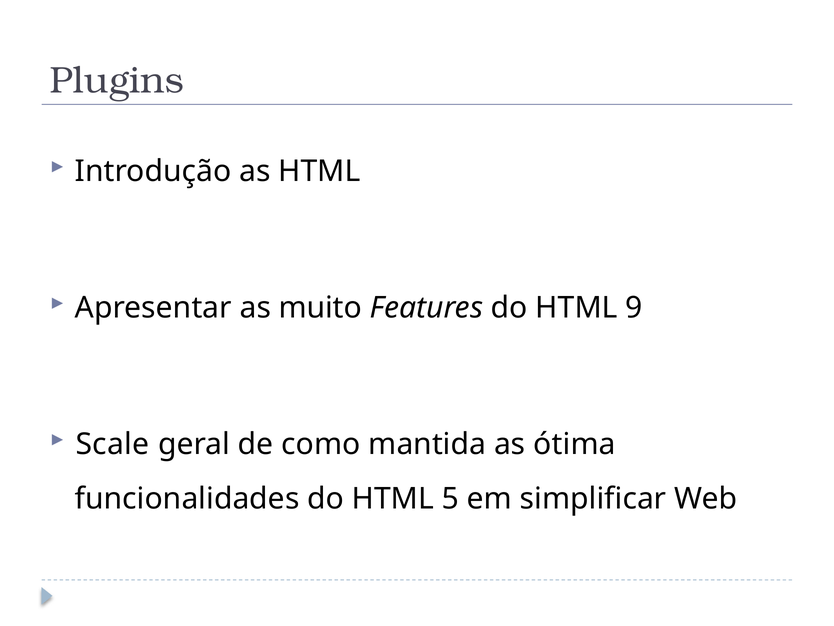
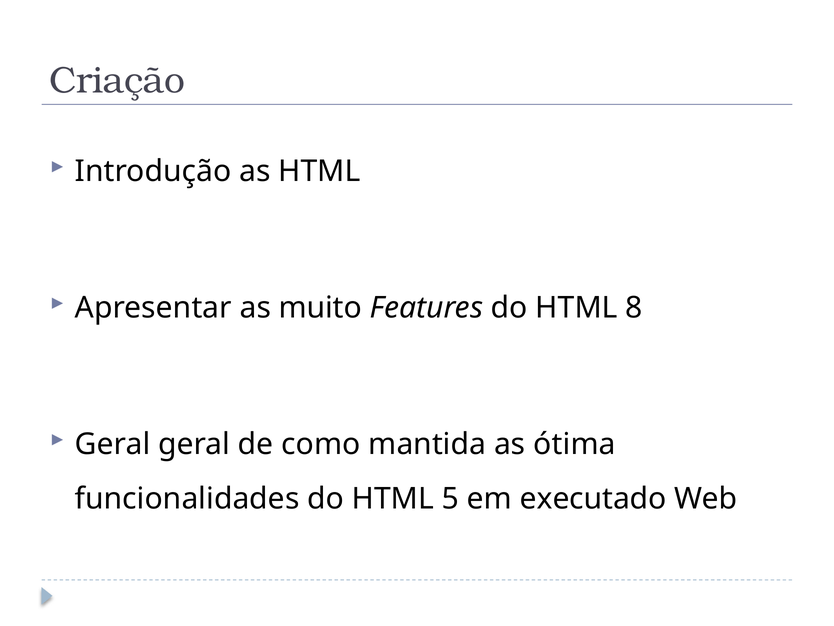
Plugins: Plugins -> Criação
9: 9 -> 8
Scale at (112, 444): Scale -> Geral
simplificar: simplificar -> executado
